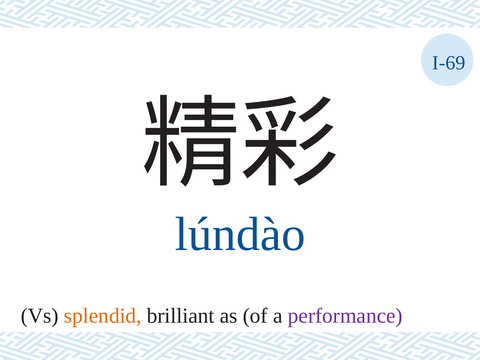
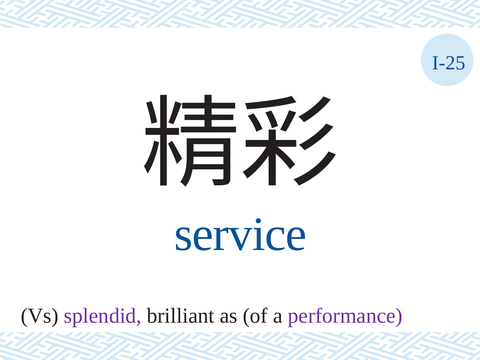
I-69: I-69 -> I-25
lúndào: lúndào -> service
splendid colour: orange -> purple
